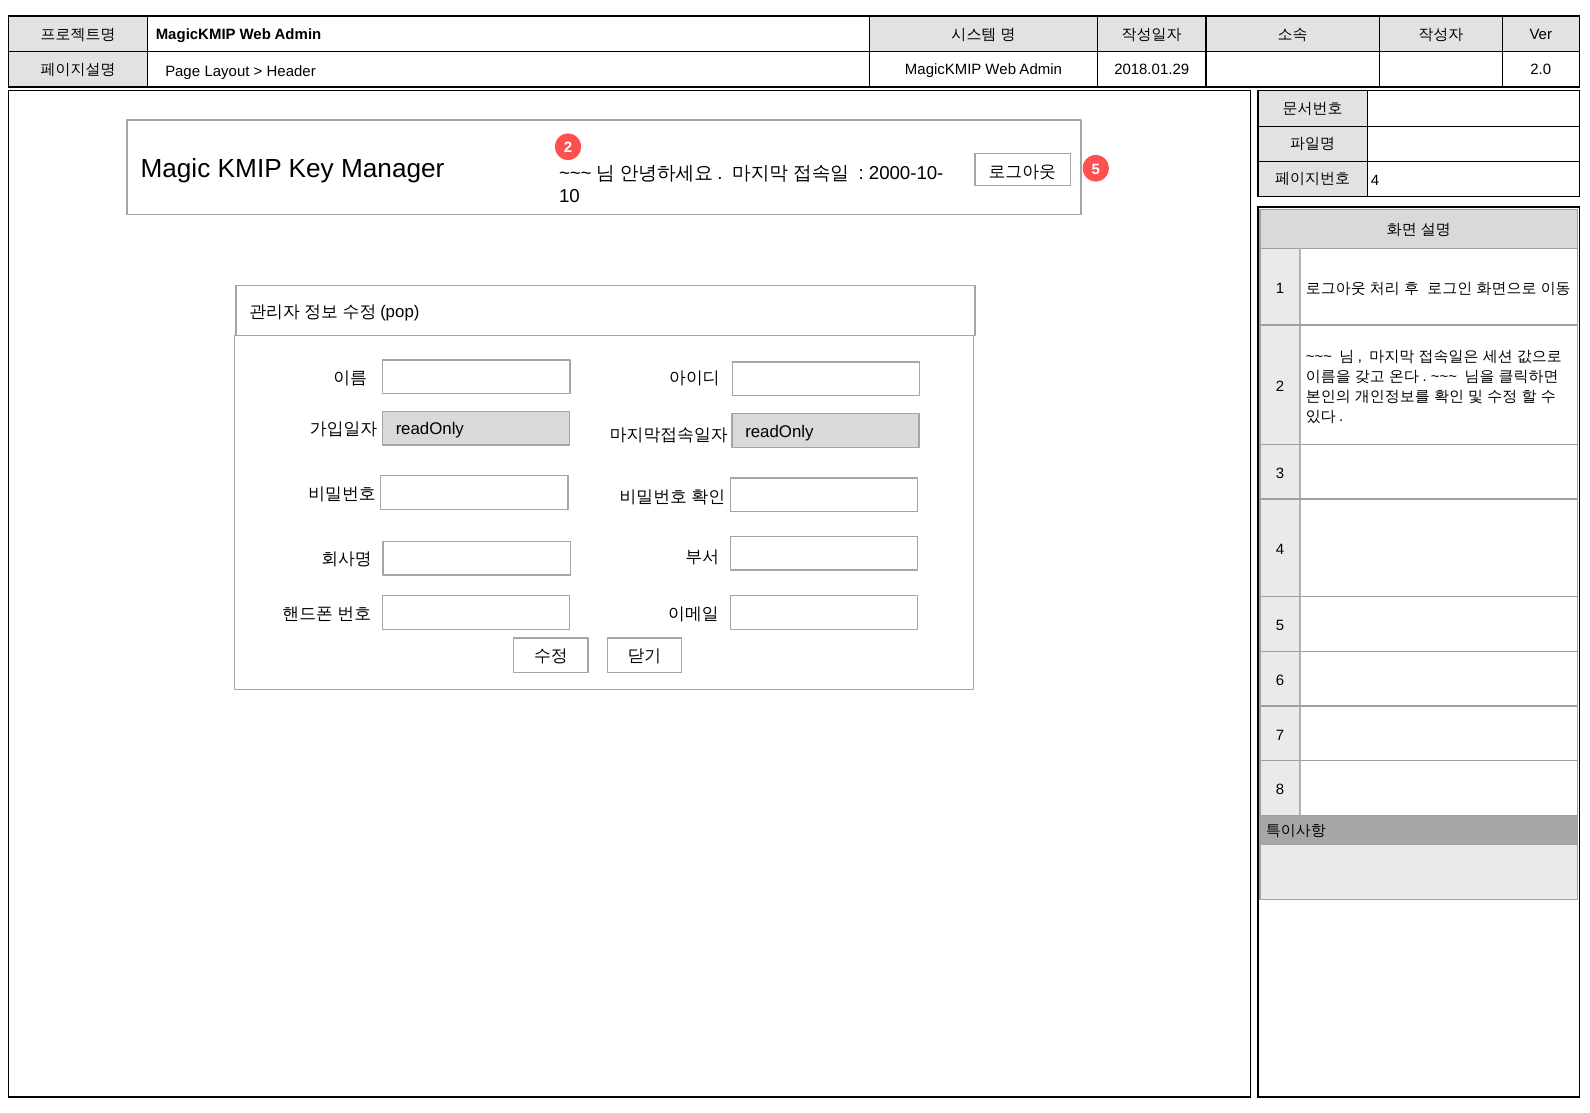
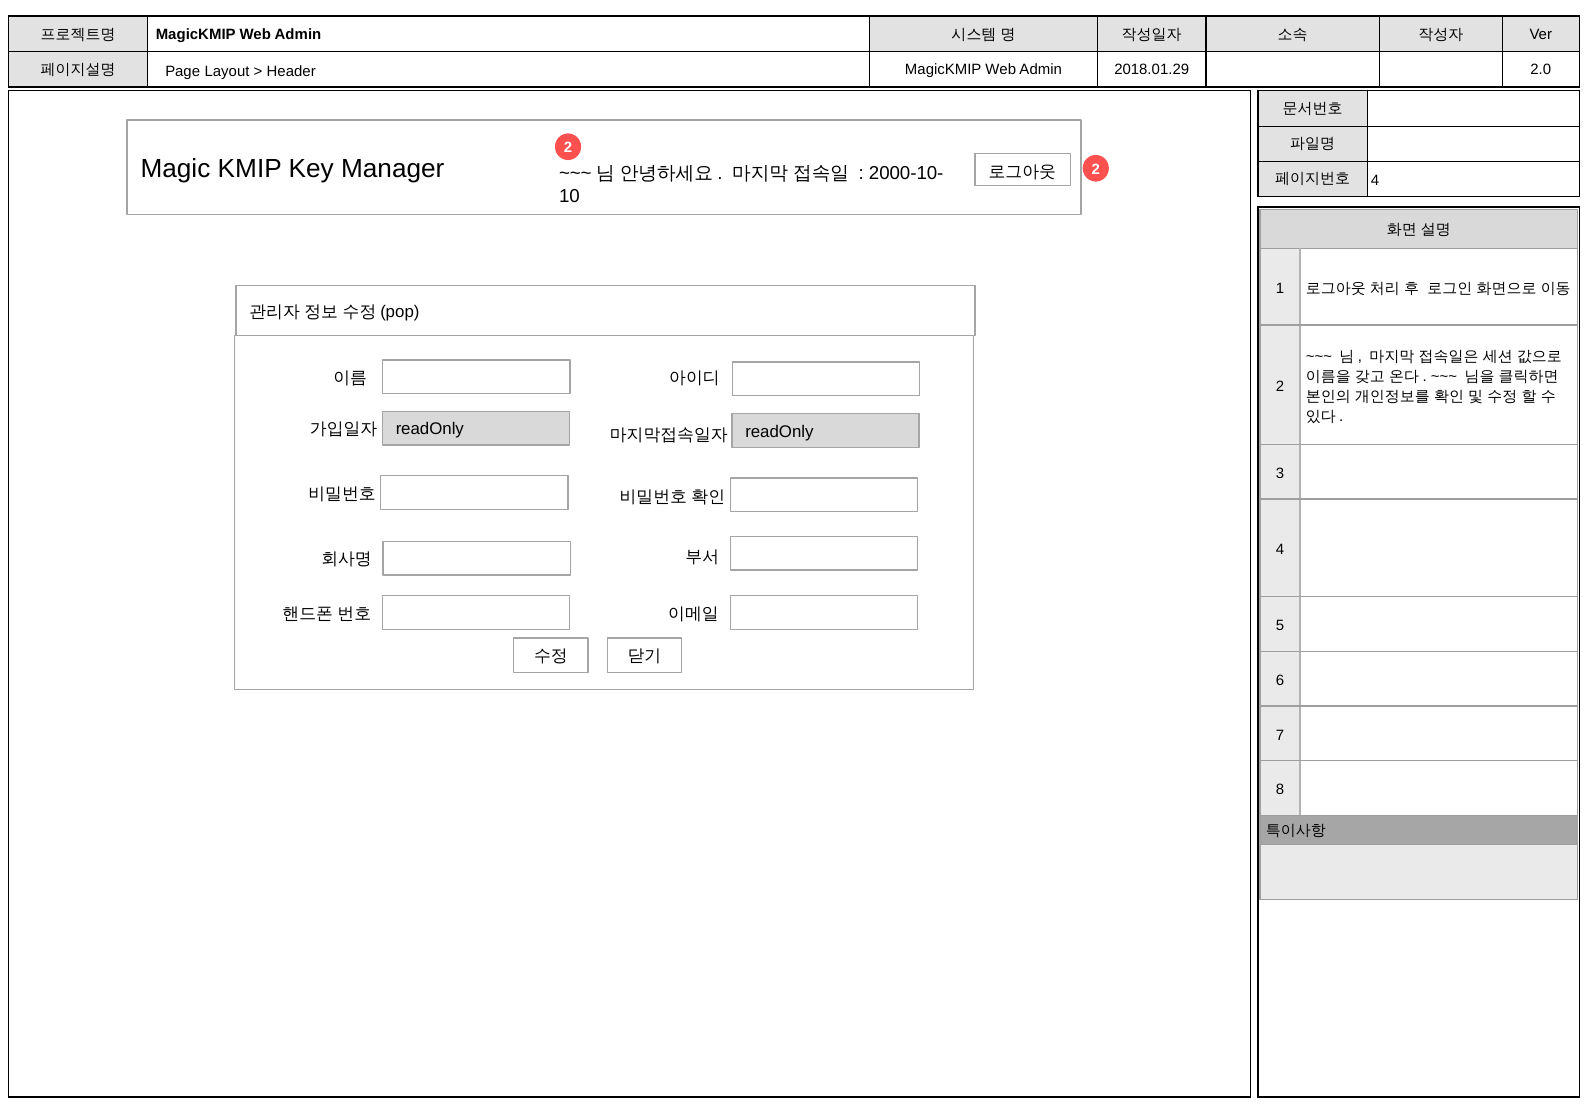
5 at (1096, 169): 5 -> 2
